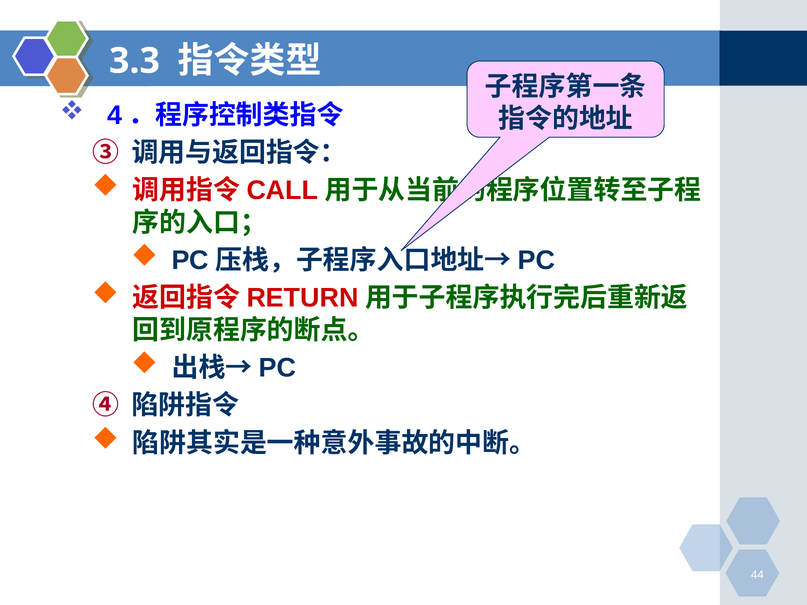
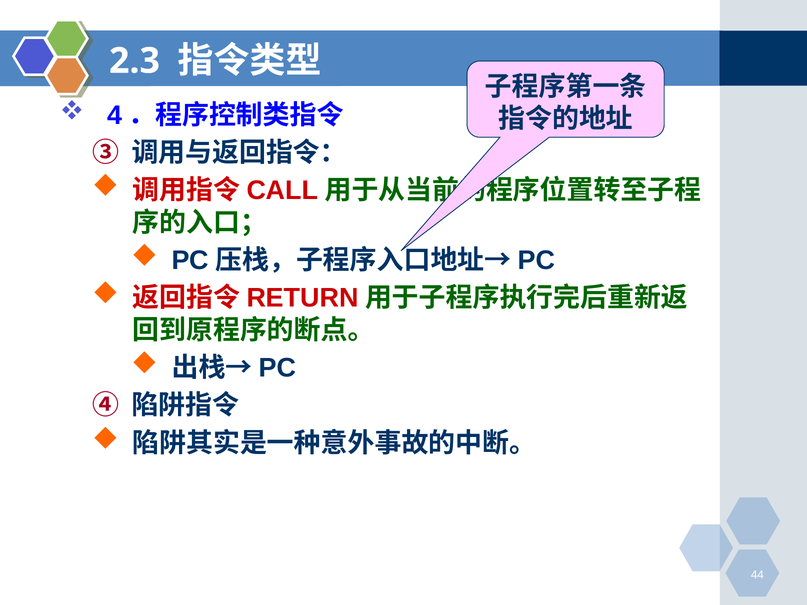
3.3: 3.3 -> 2.3
